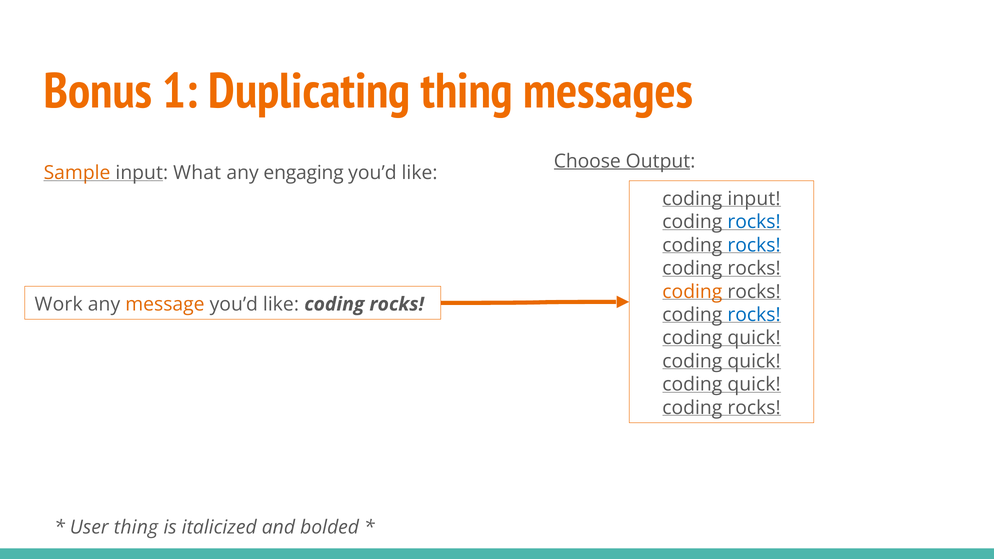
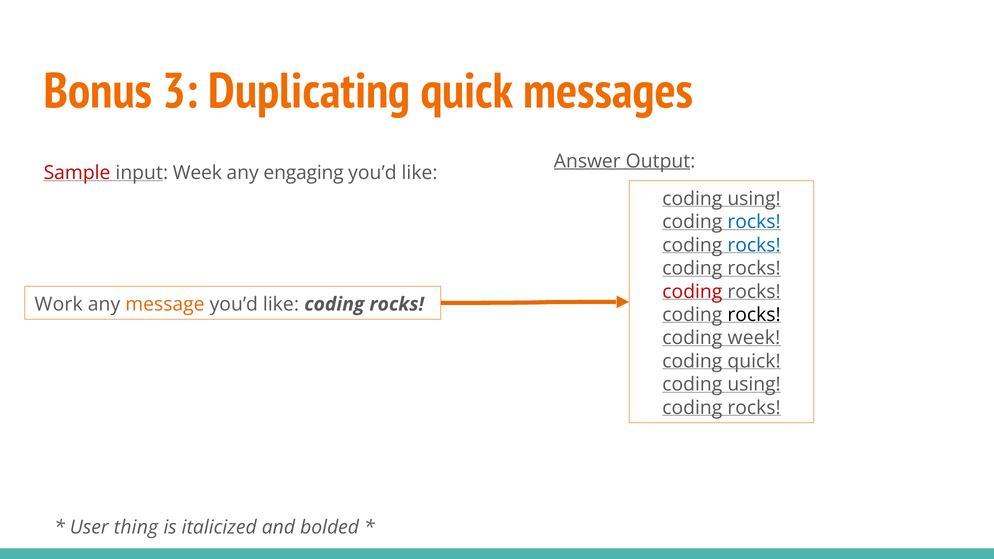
1: 1 -> 3
Duplicating thing: thing -> quick
Choose: Choose -> Answer
Sample colour: orange -> red
input What: What -> Week
input at (754, 199): input -> using
coding at (692, 292) colour: orange -> red
rocks at (754, 315) colour: blue -> black
quick at (754, 338): quick -> week
quick at (754, 385): quick -> using
